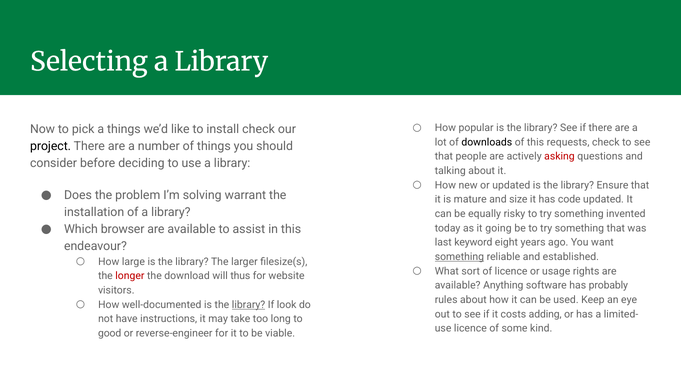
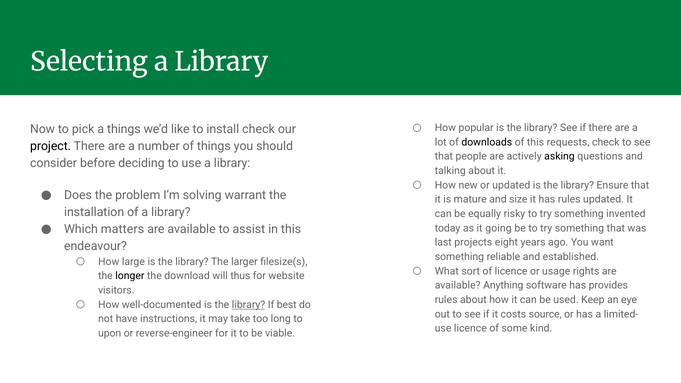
asking colour: red -> black
has code: code -> rules
browser: browser -> matters
keyword: keyword -> projects
something at (459, 257) underline: present -> none
longer colour: red -> black
probably: probably -> provides
look: look -> best
adding: adding -> source
good: good -> upon
